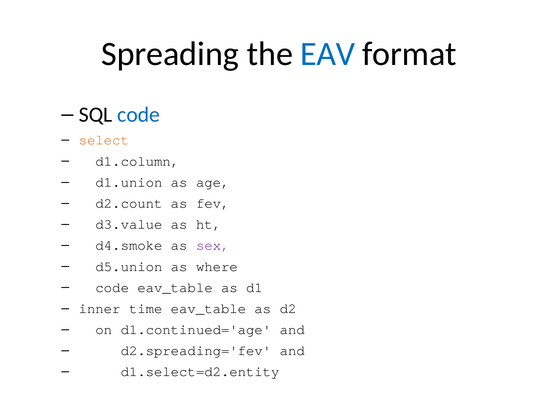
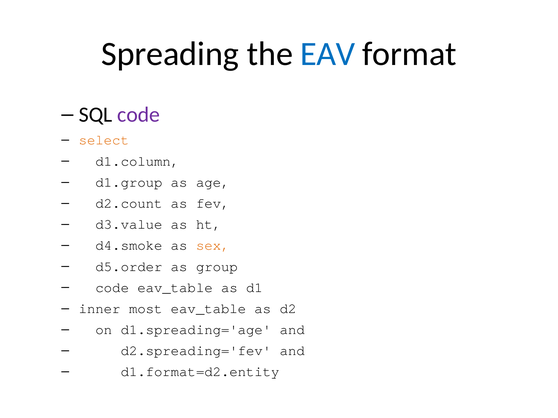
code at (139, 115) colour: blue -> purple
d1.union: d1.union -> d1.group
sex colour: purple -> orange
d5.union: d5.union -> d5.order
where: where -> group
time: time -> most
d1.continued='age: d1.continued='age -> d1.spreading='age
d1.select=d2.entity: d1.select=d2.entity -> d1.format=d2.entity
